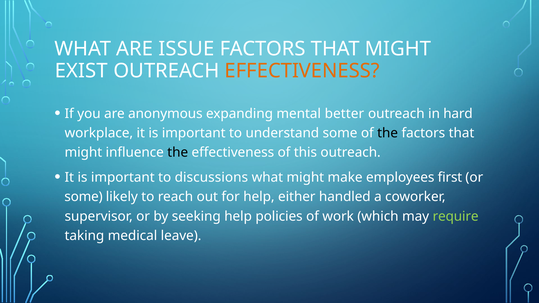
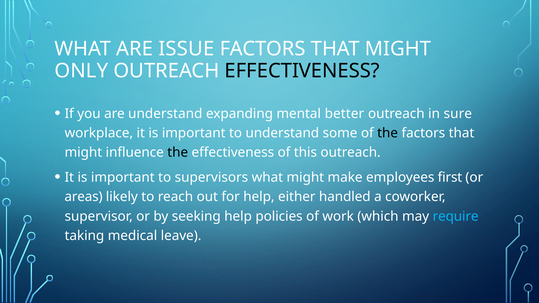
EXIST: EXIST -> ONLY
EFFECTIVENESS at (302, 71) colour: orange -> black
are anonymous: anonymous -> understand
hard: hard -> sure
discussions: discussions -> supervisors
some at (84, 197): some -> areas
require colour: light green -> light blue
